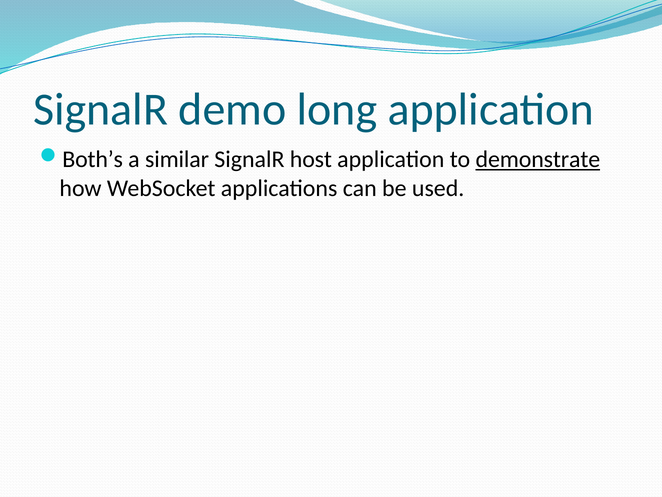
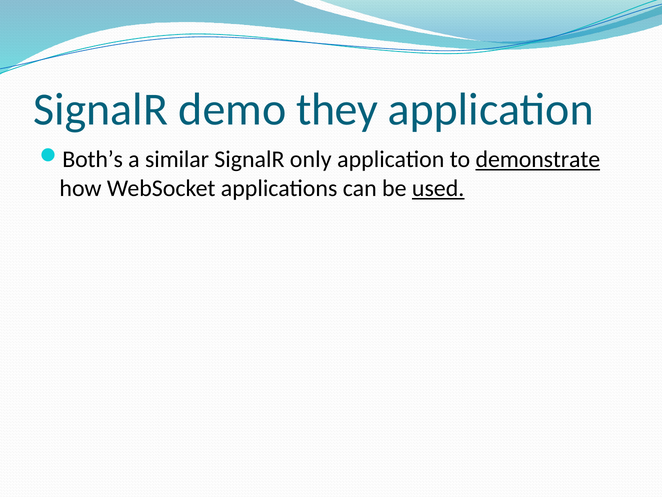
long: long -> they
host: host -> only
used underline: none -> present
